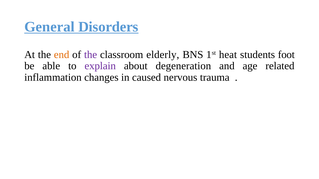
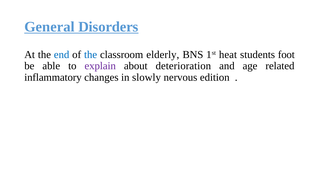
end colour: orange -> blue
the at (91, 55) colour: purple -> blue
degeneration: degeneration -> deterioration
inflammation: inflammation -> inflammatory
caused: caused -> slowly
trauma: trauma -> edition
